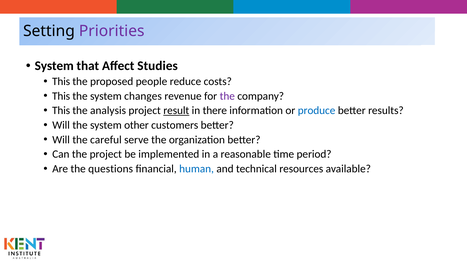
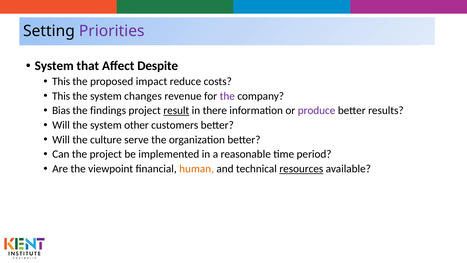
Studies: Studies -> Despite
people: people -> impact
This at (61, 110): This -> Bias
analysis: analysis -> findings
produce colour: blue -> purple
careful: careful -> culture
questions: questions -> viewpoint
human colour: blue -> orange
resources underline: none -> present
